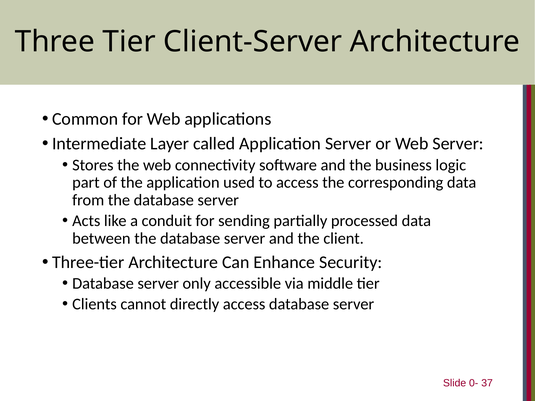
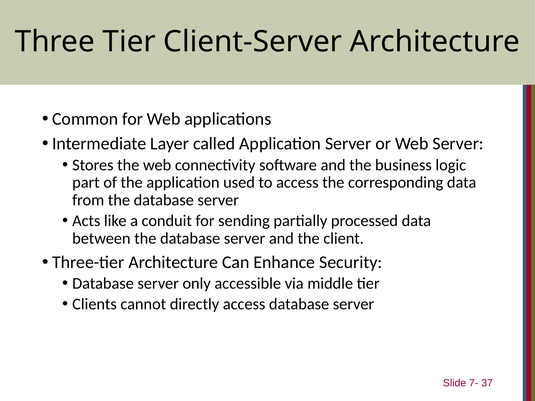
0-: 0- -> 7-
